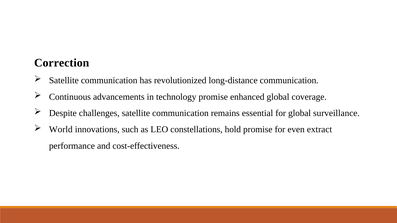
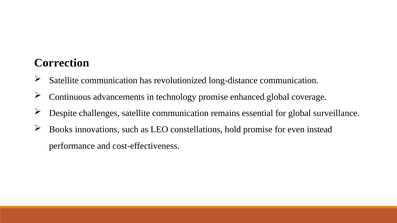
World: World -> Books
extract: extract -> instead
